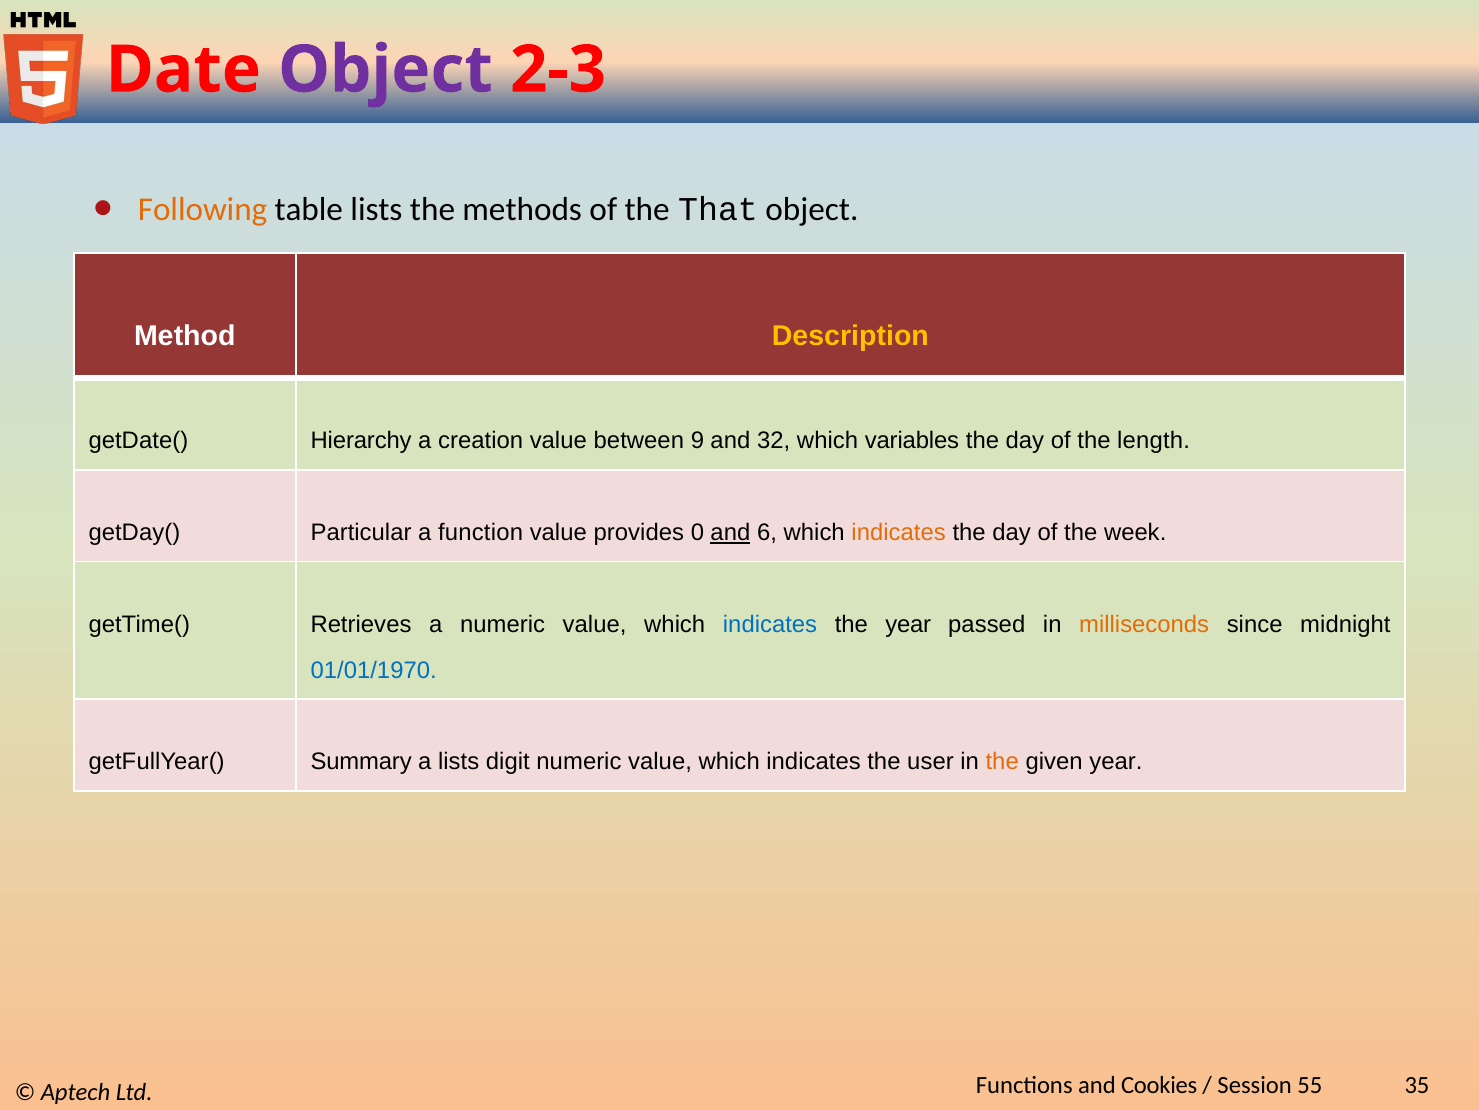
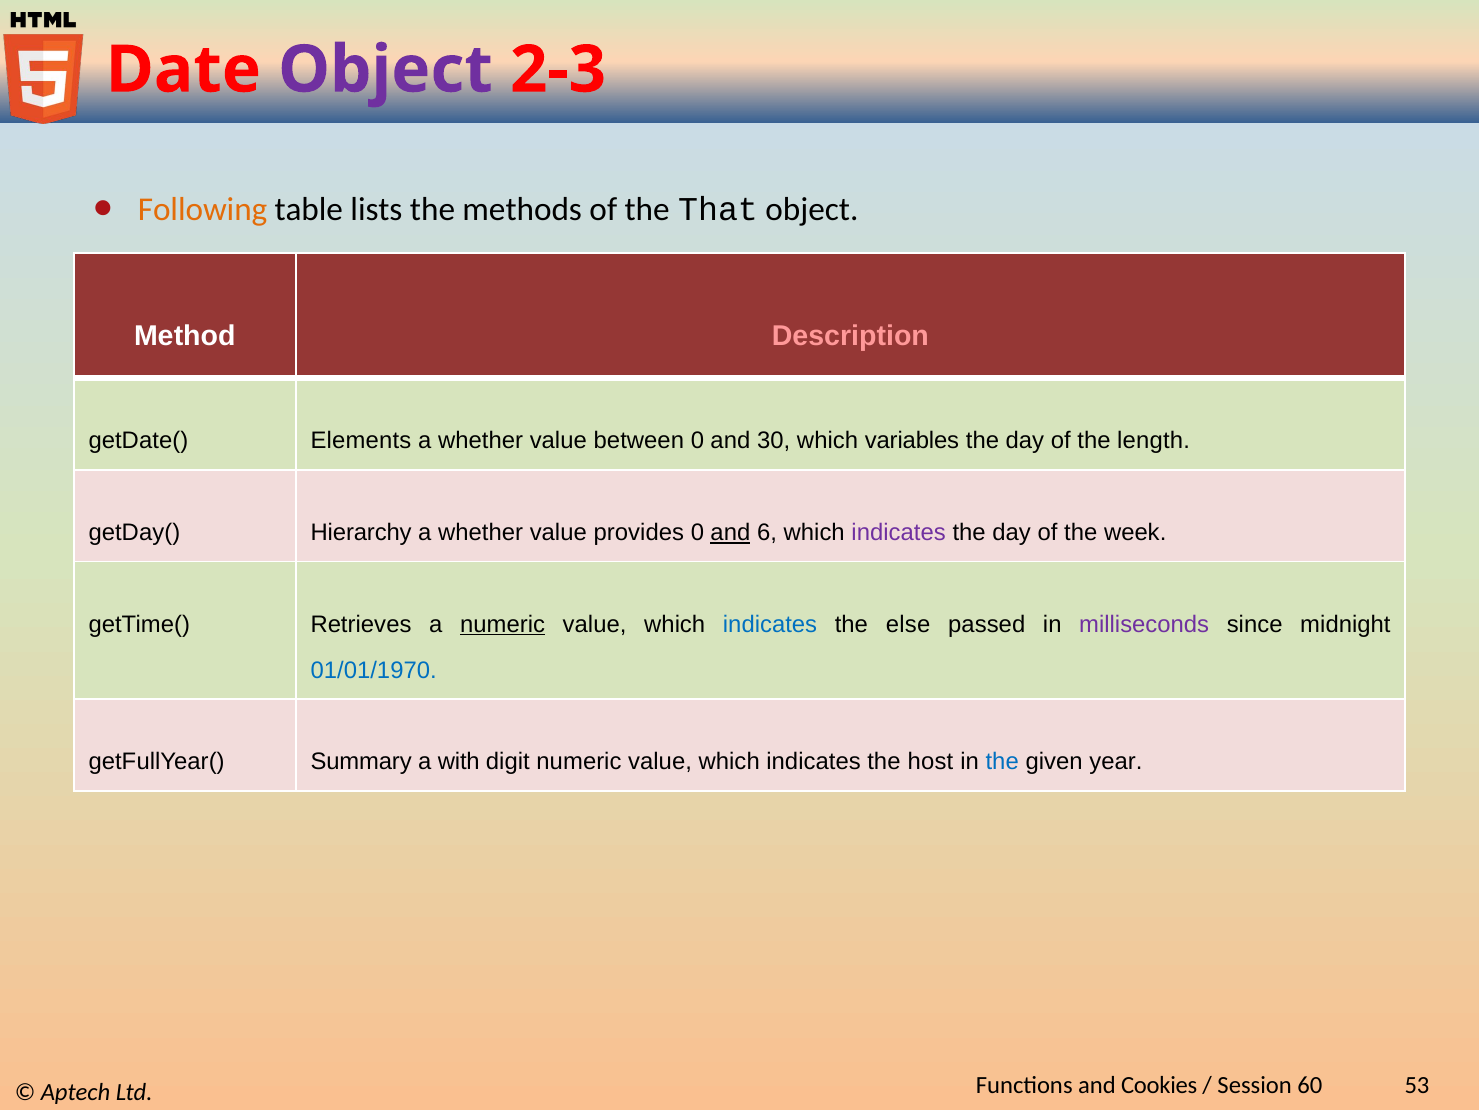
Description colour: yellow -> pink
Hierarchy: Hierarchy -> Elements
creation at (481, 440): creation -> whether
between 9: 9 -> 0
32: 32 -> 30
Particular: Particular -> Hierarchy
function at (481, 532): function -> whether
indicates at (899, 532) colour: orange -> purple
numeric at (503, 624) underline: none -> present
the year: year -> else
milliseconds colour: orange -> purple
a lists: lists -> with
user: user -> host
the at (1002, 761) colour: orange -> blue
55: 55 -> 60
35: 35 -> 53
